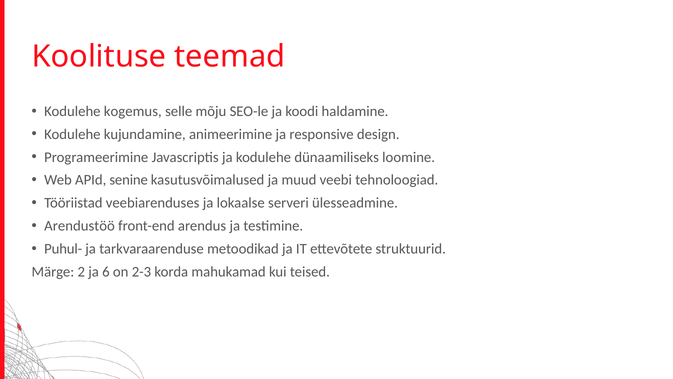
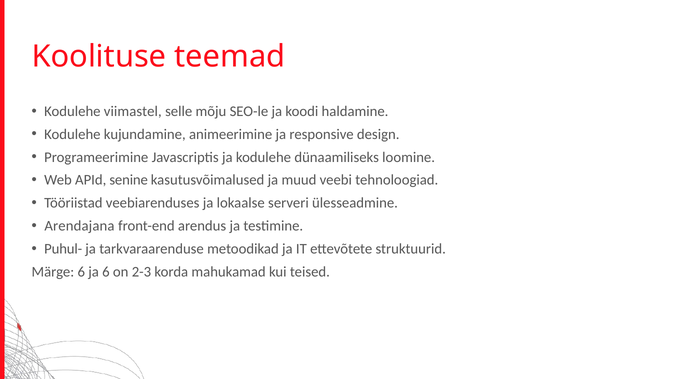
kogemus: kogemus -> viimastel
Arendustöö: Arendustöö -> Arendajana
Märge 2: 2 -> 6
